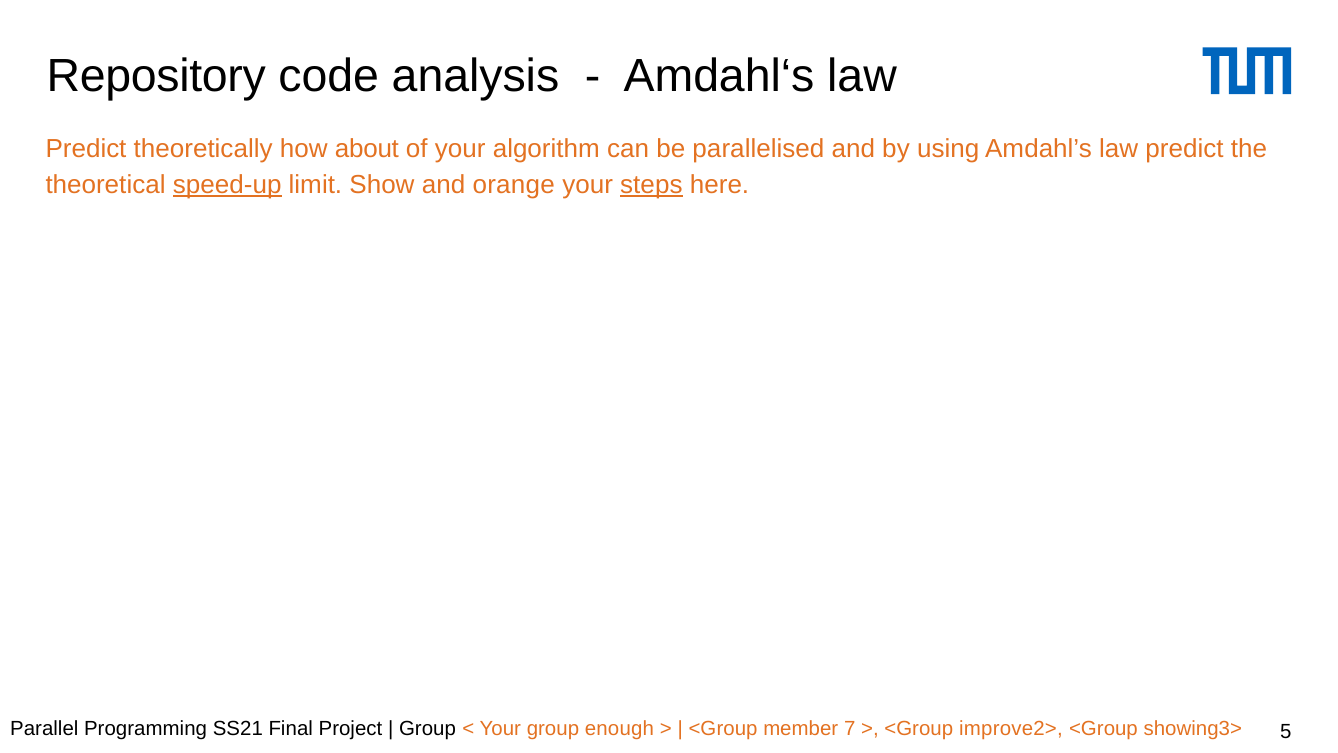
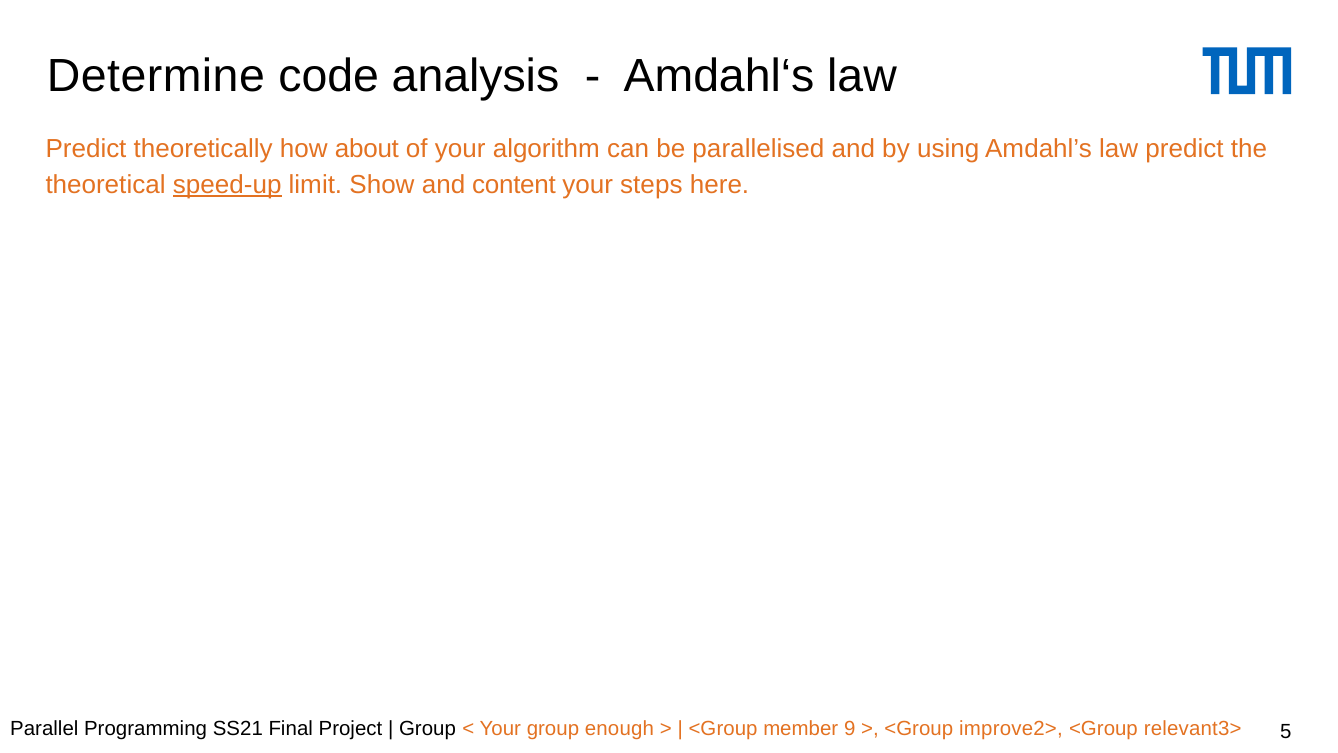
Repository: Repository -> Determine
orange: orange -> content
steps underline: present -> none
7: 7 -> 9
showing3>: showing3> -> relevant3>
